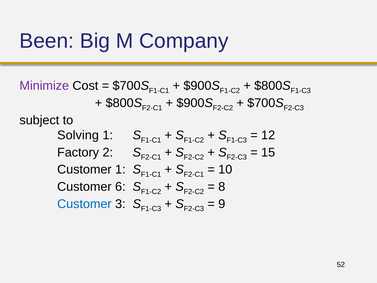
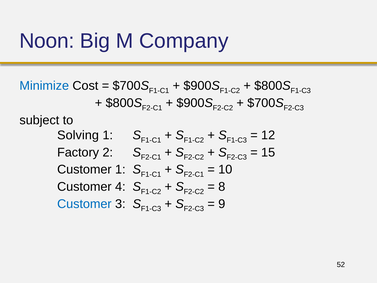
Been: Been -> Noon
Minimize colour: purple -> blue
6: 6 -> 4
